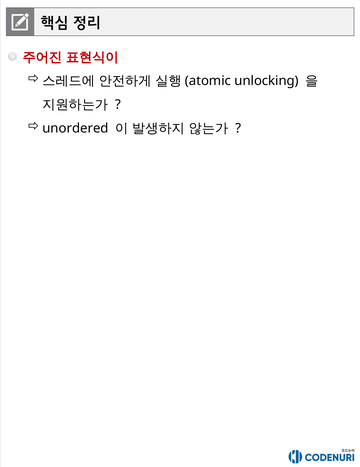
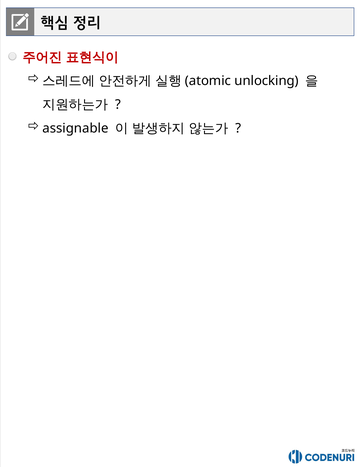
unordered: unordered -> assignable
